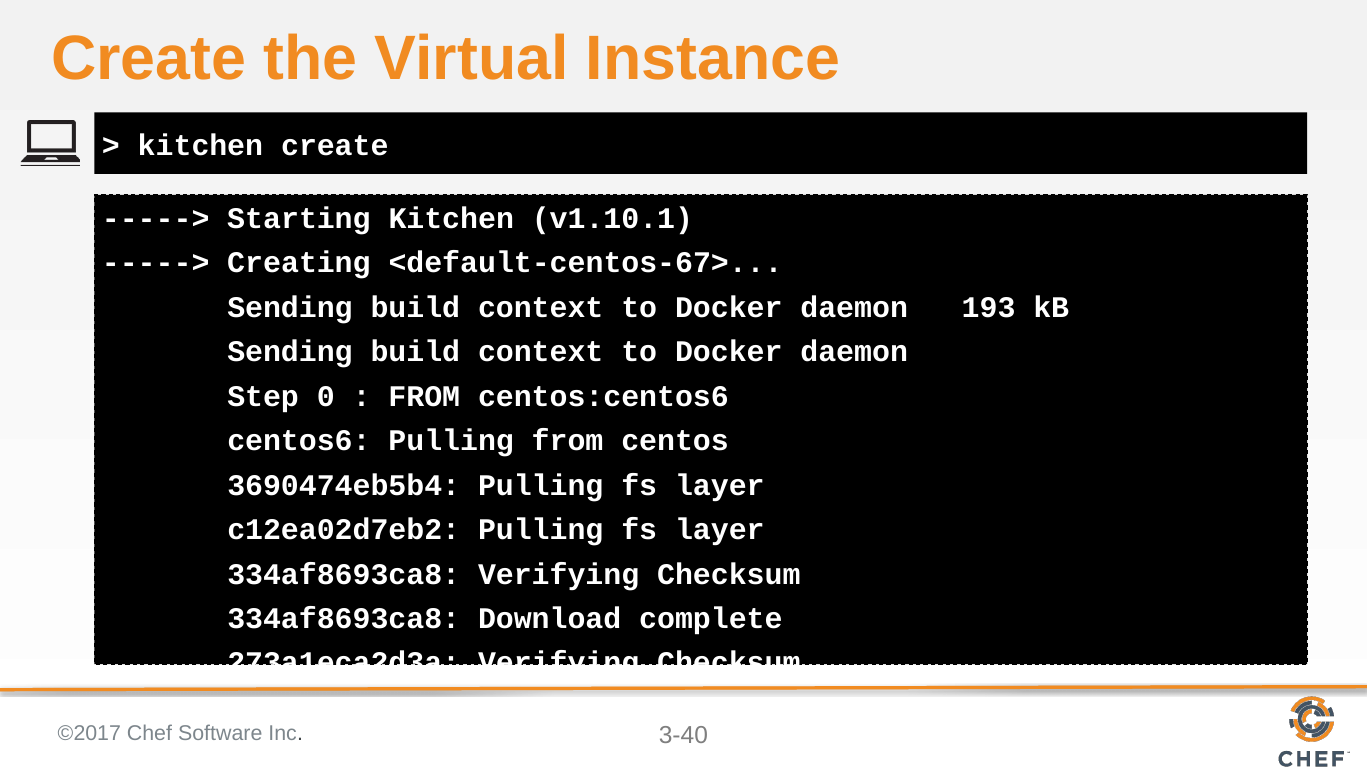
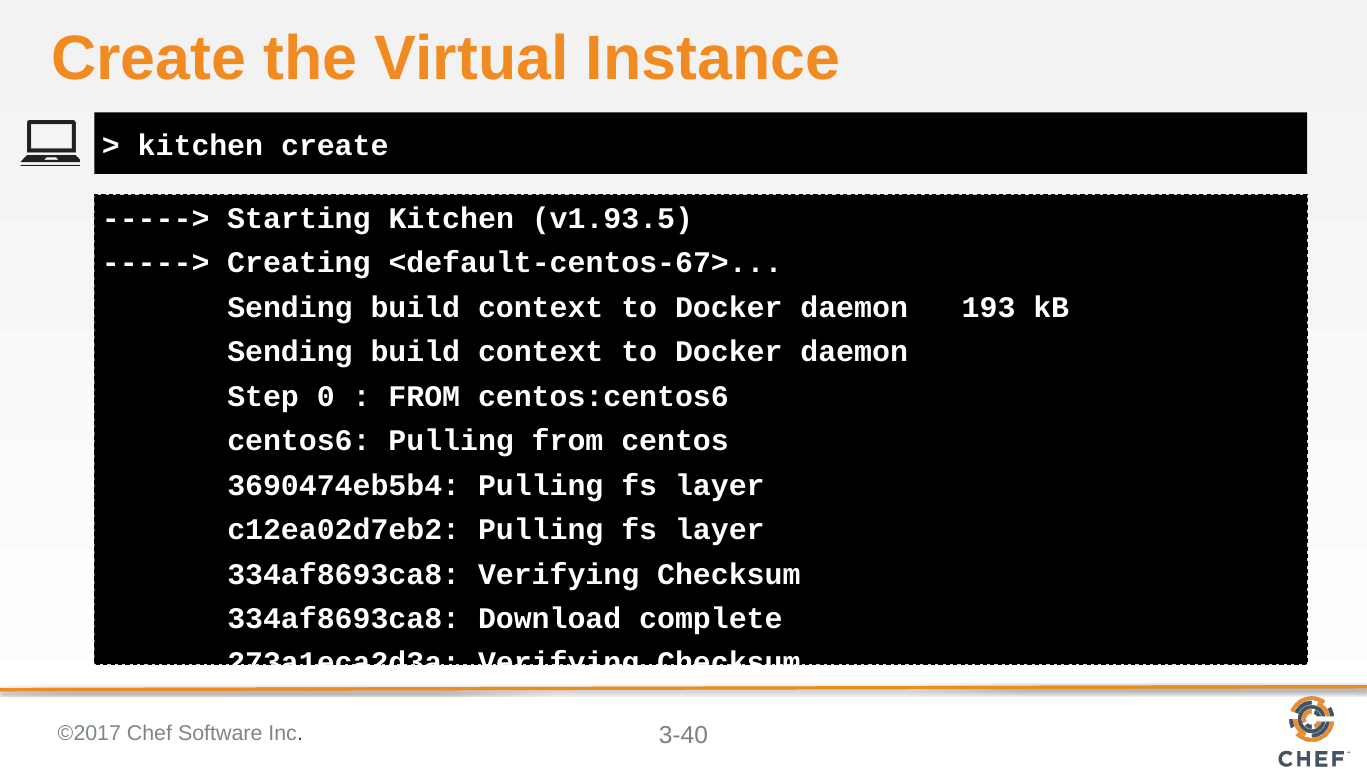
v1.10.1: v1.10.1 -> v1.93.5
